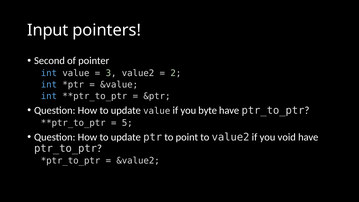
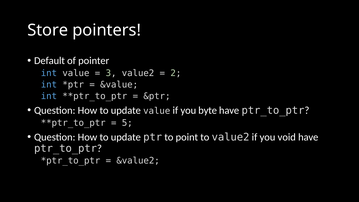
Input: Input -> Store
Second: Second -> Default
